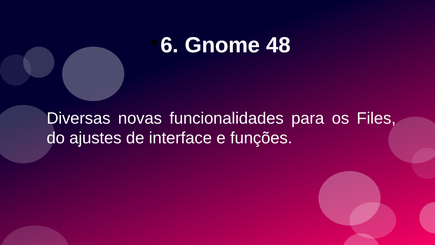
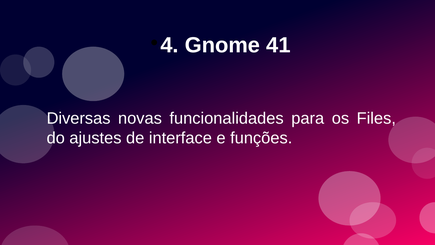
6: 6 -> 4
48: 48 -> 41
